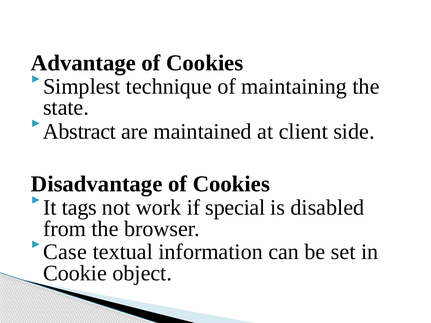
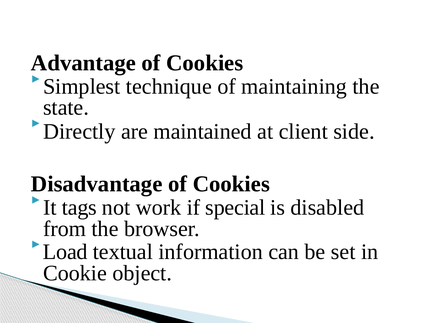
Abstract: Abstract -> Directly
Case: Case -> Load
